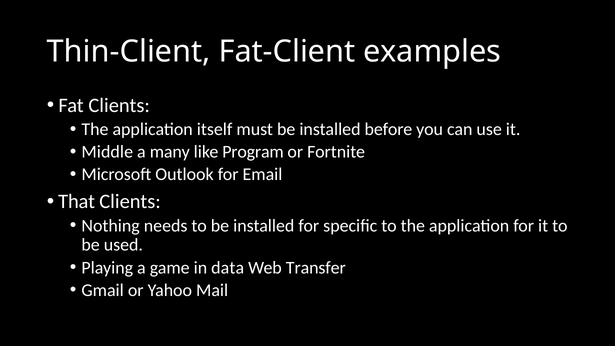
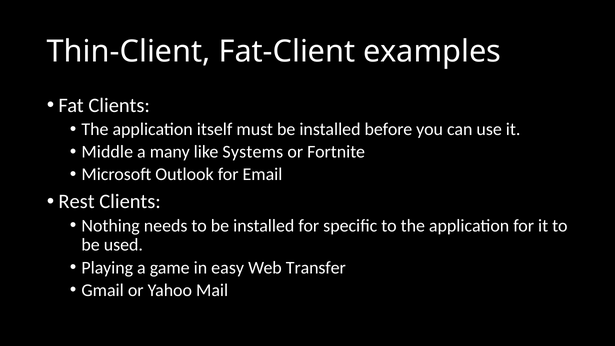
Program: Program -> Systems
That: That -> Rest
data: data -> easy
